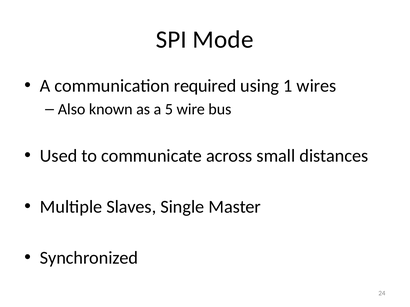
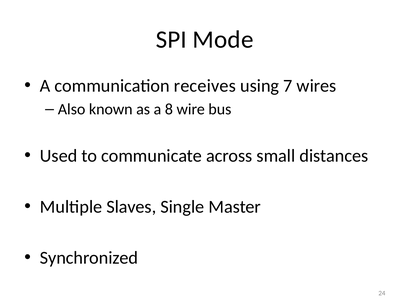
required: required -> receives
1: 1 -> 7
5: 5 -> 8
